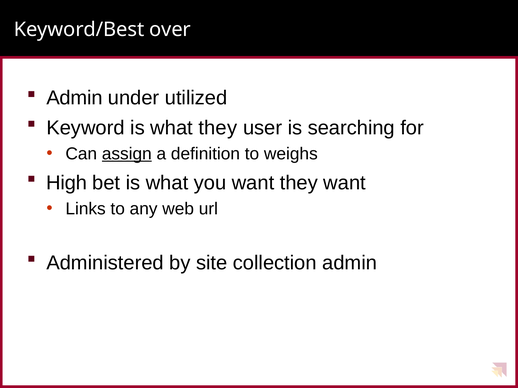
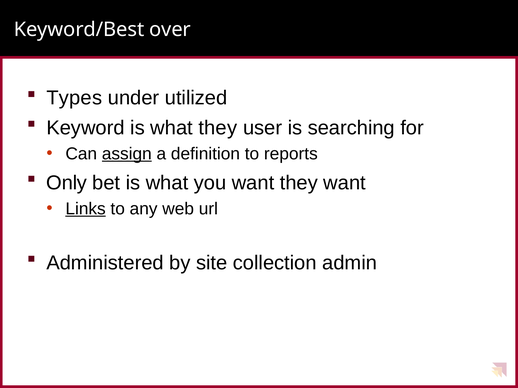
Admin at (74, 98): Admin -> Types
weighs: weighs -> reports
High: High -> Only
Links underline: none -> present
